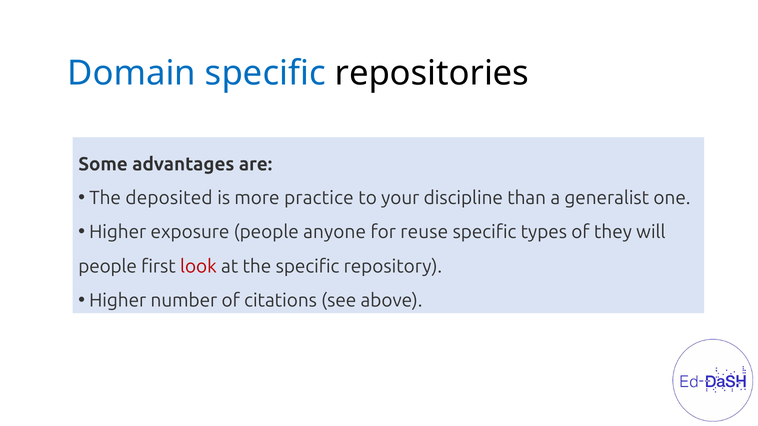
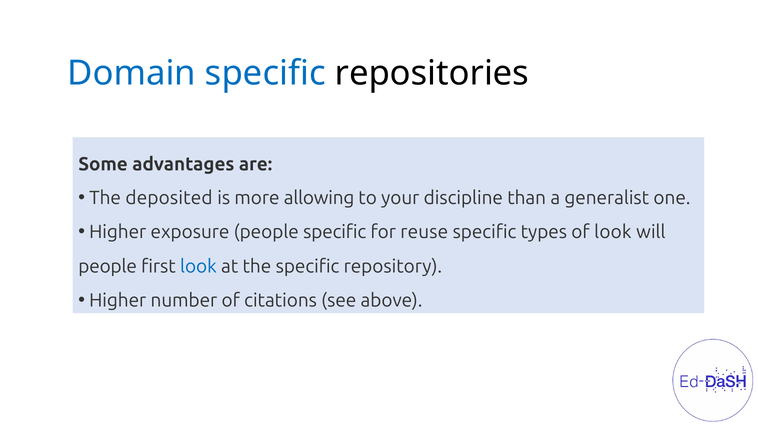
practice: practice -> allowing
people anyone: anyone -> specific
of they: they -> look
look at (198, 267) colour: red -> blue
